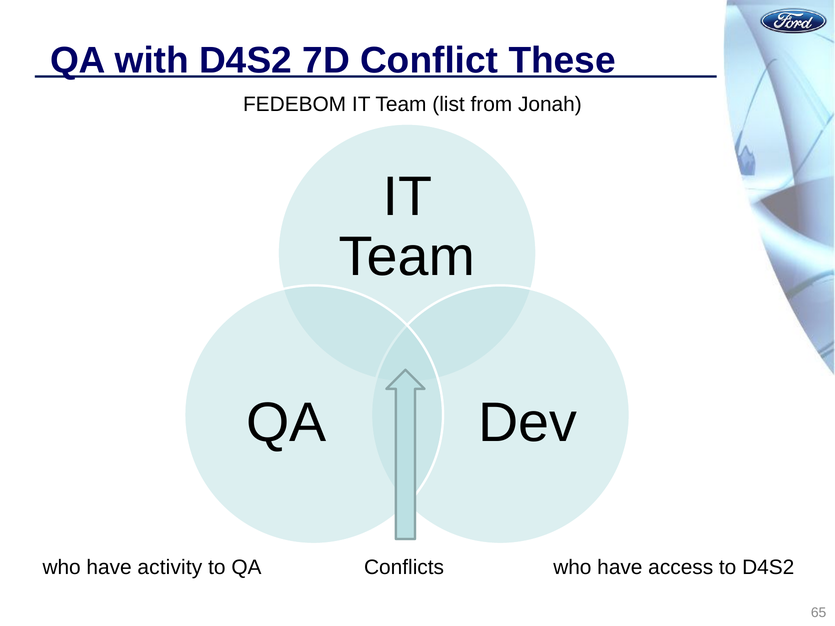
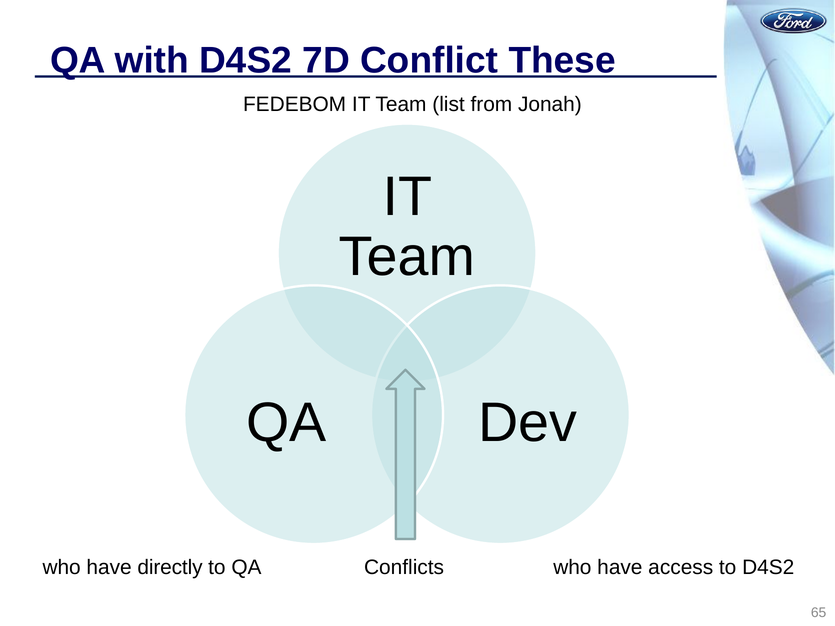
activity: activity -> directly
